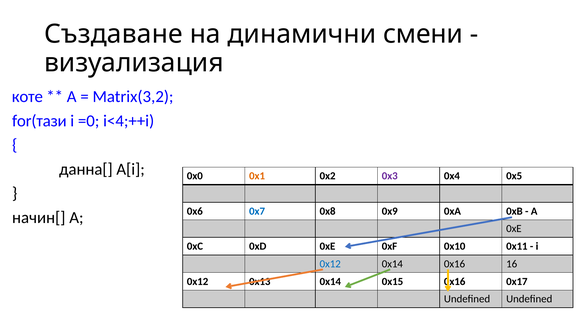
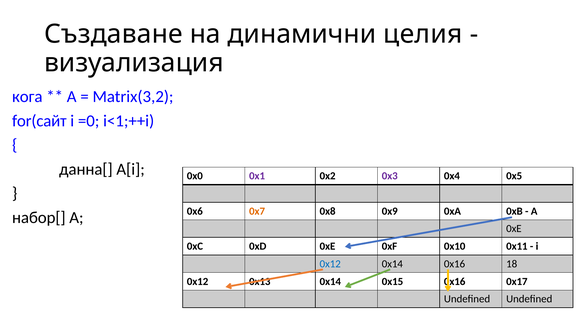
смени: смени -> целия
коте: коте -> кога
for(тази: for(тази -> for(сайт
i<4;++i: i<4;++i -> i<1;++i
0x1 colour: orange -> purple
0x7 colour: blue -> orange
начин[: начин[ -> набор[
16: 16 -> 18
